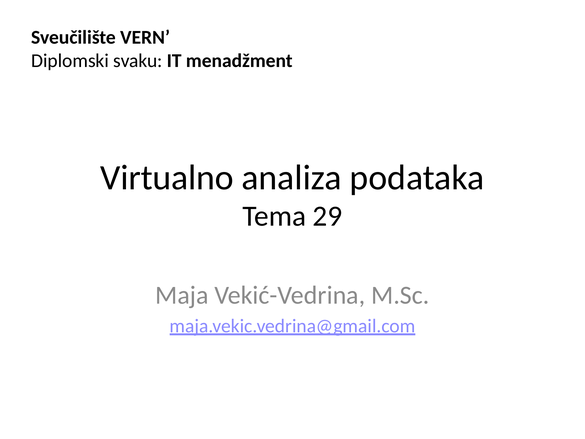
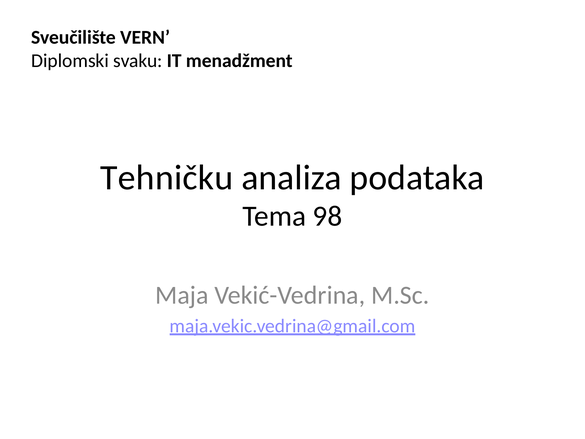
Virtualno: Virtualno -> Tehničku
29: 29 -> 98
